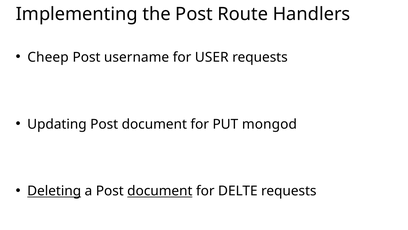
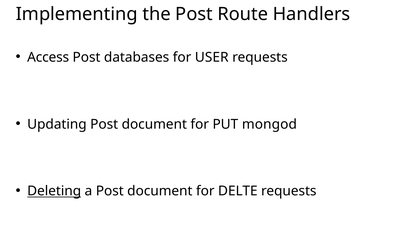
Cheep: Cheep -> Access
username: username -> databases
document at (160, 191) underline: present -> none
